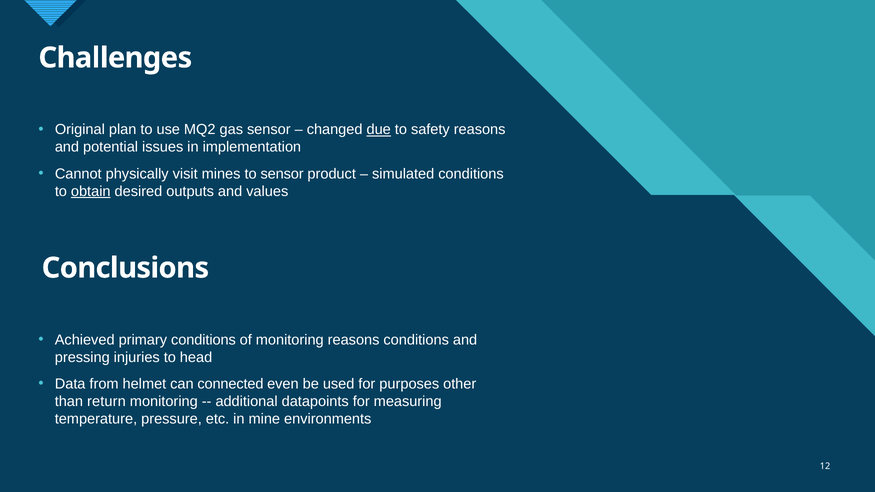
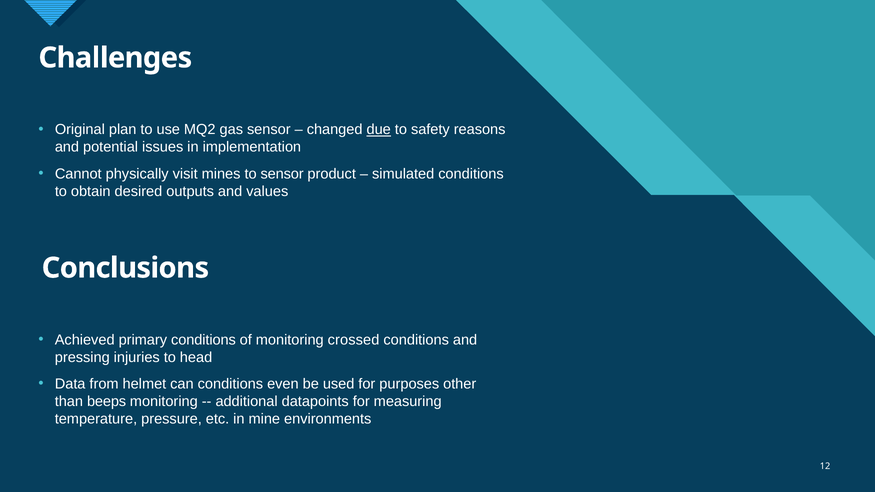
obtain underline: present -> none
monitoring reasons: reasons -> crossed
can connected: connected -> conditions
return: return -> beeps
